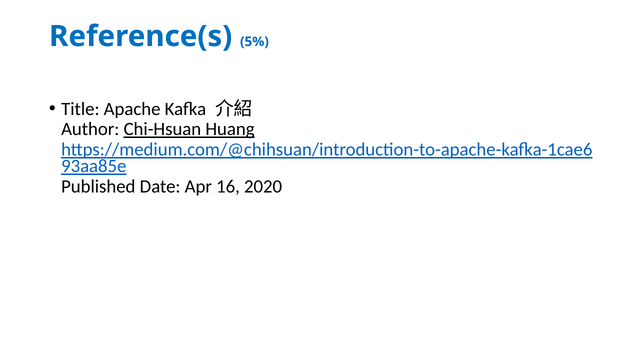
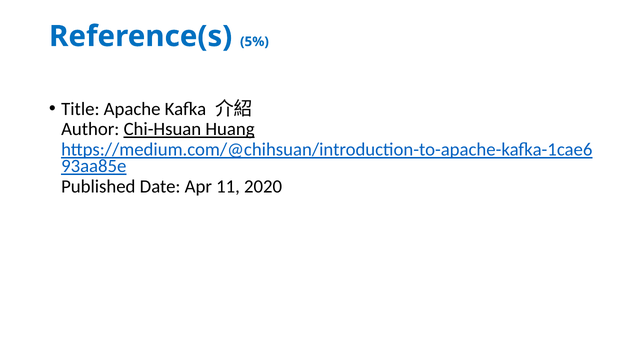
16: 16 -> 11
